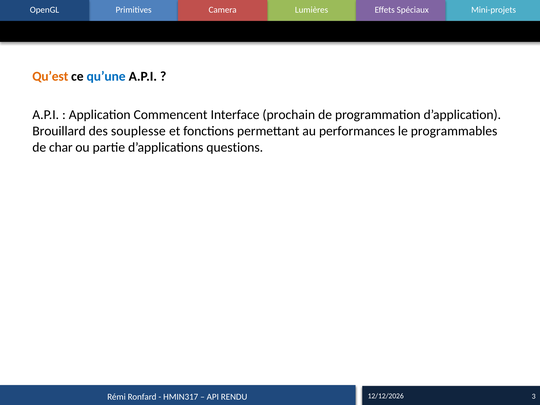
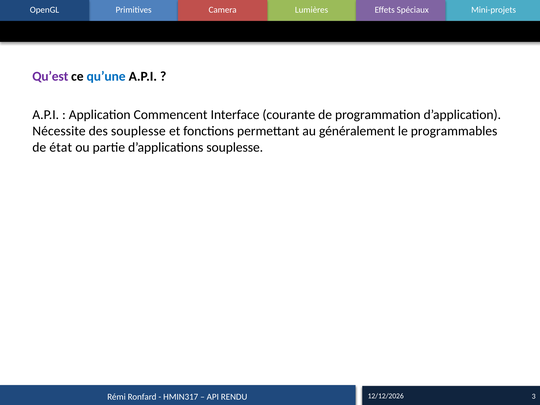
Qu’est colour: orange -> purple
prochain: prochain -> courante
Brouillard: Brouillard -> Nécessite
performances: performances -> généralement
char: char -> état
d’applications questions: questions -> souplesse
